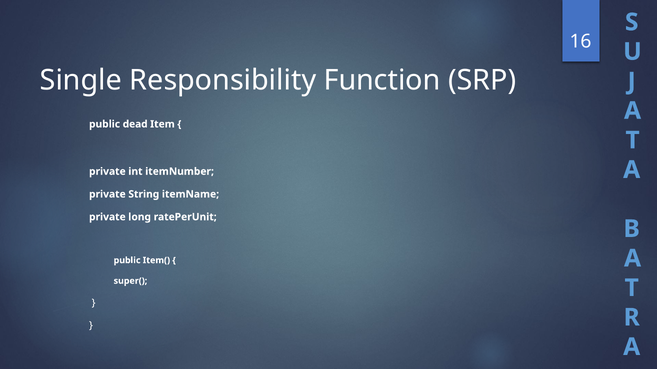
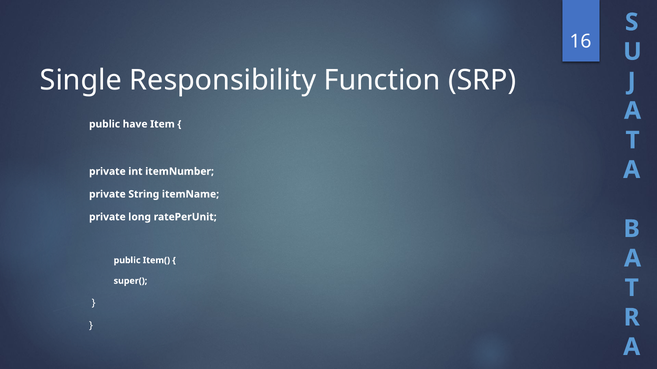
dead: dead -> have
